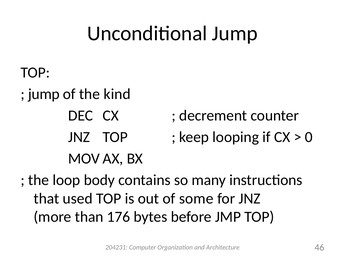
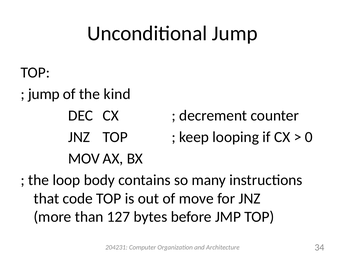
used: used -> code
some: some -> move
176: 176 -> 127
46: 46 -> 34
